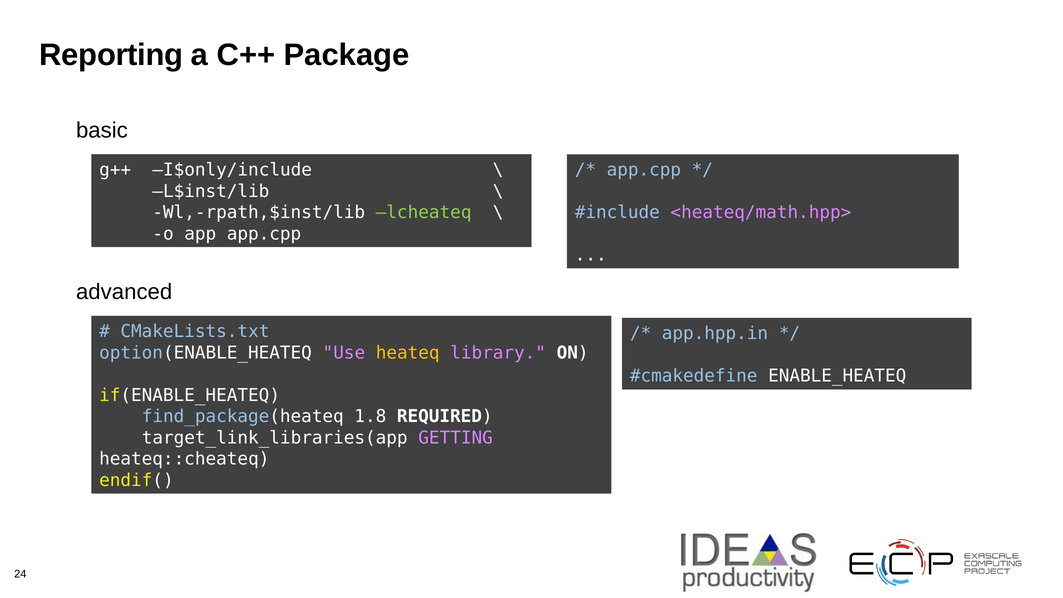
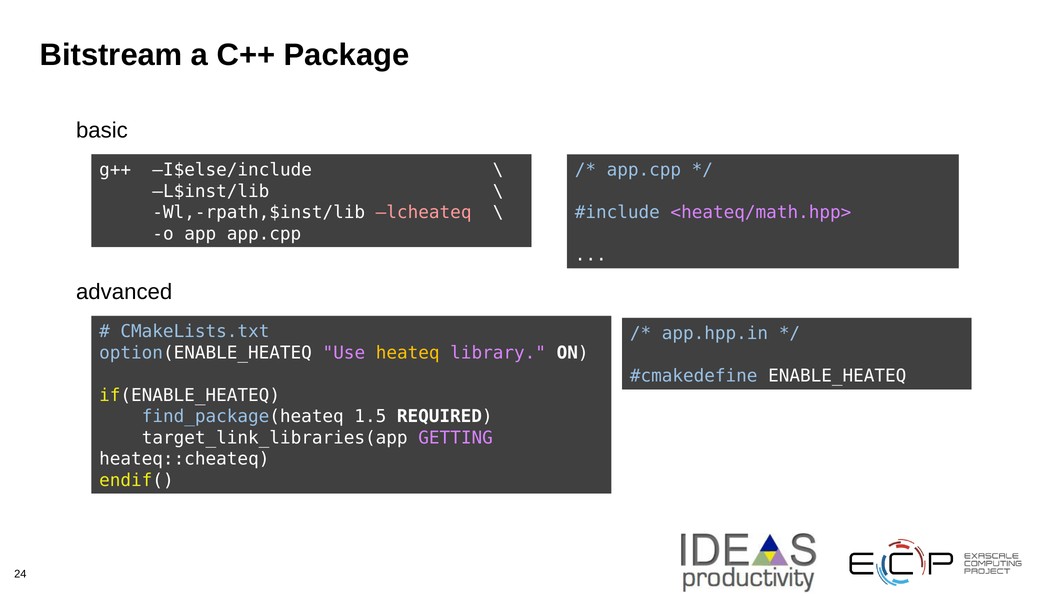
Reporting: Reporting -> Bitstream
I$only/include: I$only/include -> I$else/include
lcheateq colour: light green -> pink
1.8: 1.8 -> 1.5
